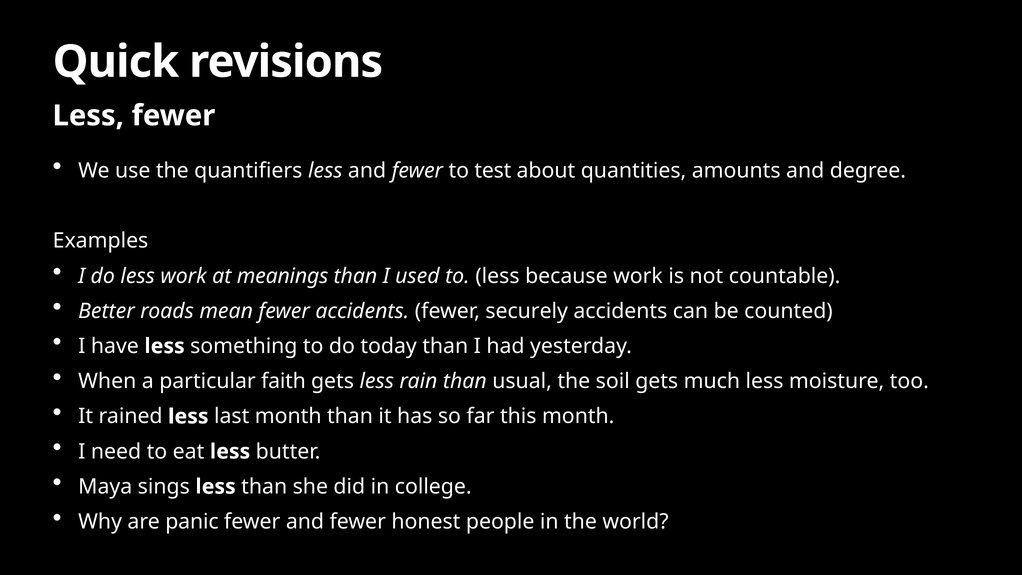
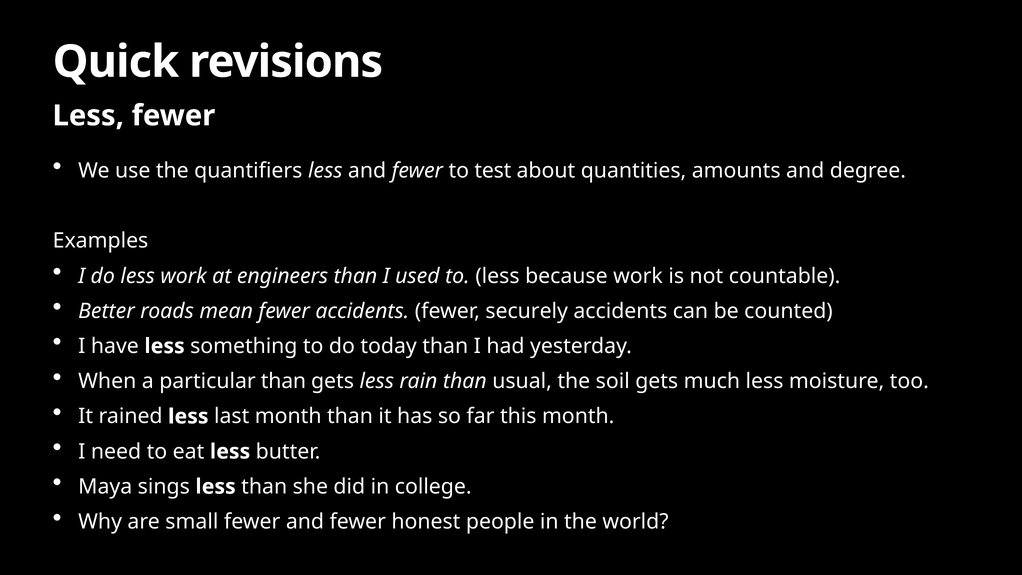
meanings: meanings -> engineers
particular faith: faith -> than
panic: panic -> small
